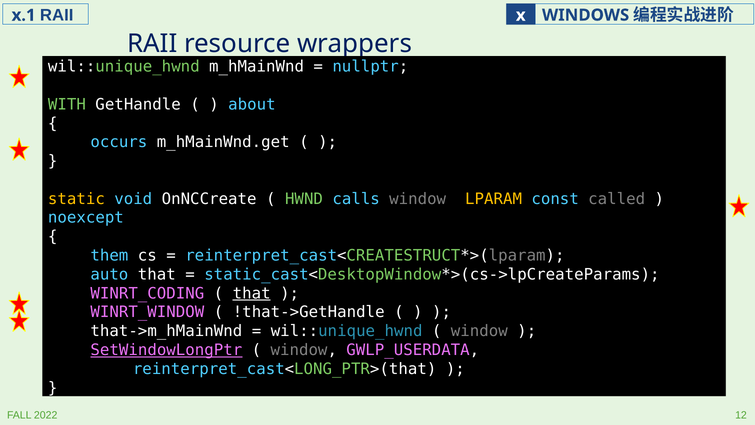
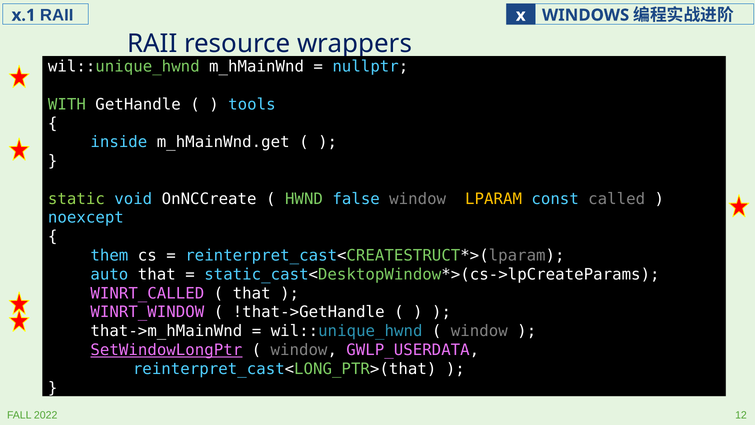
about: about -> tools
occurs: occurs -> inside
static colour: yellow -> light green
calls: calls -> false
WINRT_CODING: WINRT_CODING -> WINRT_CALLED
that at (252, 293) underline: present -> none
